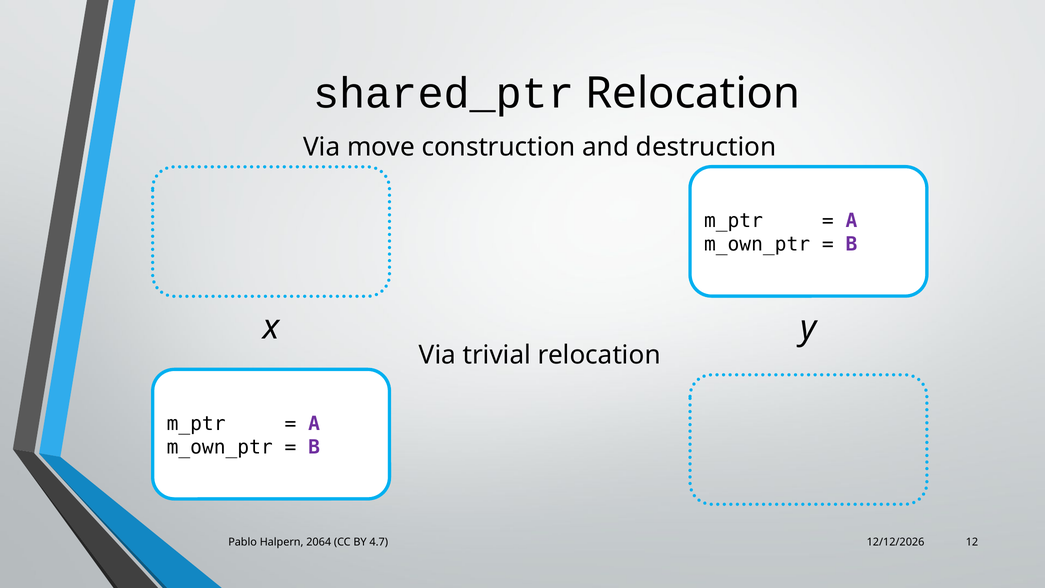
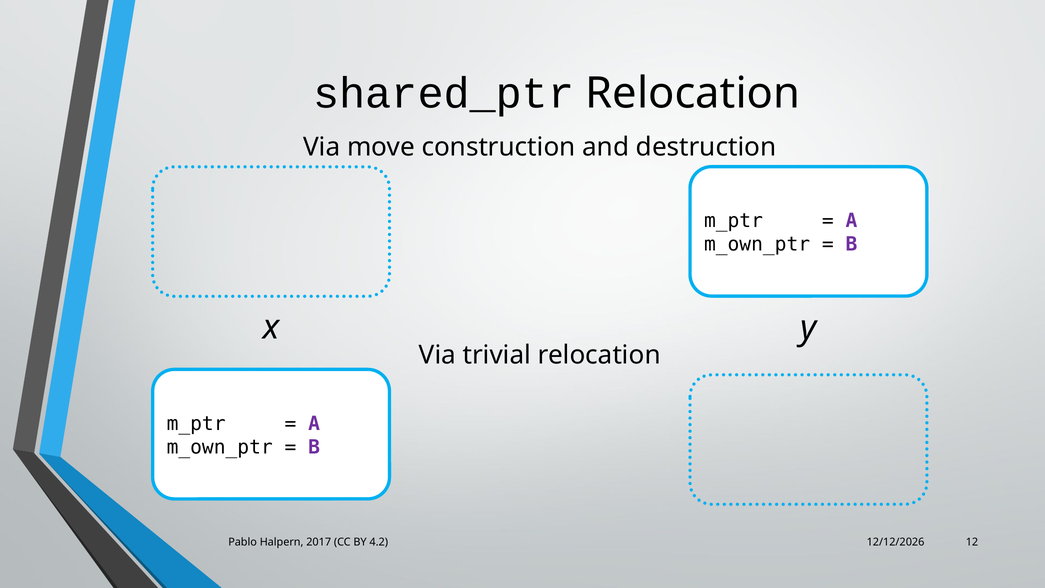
2064: 2064 -> 2017
4.7: 4.7 -> 4.2
